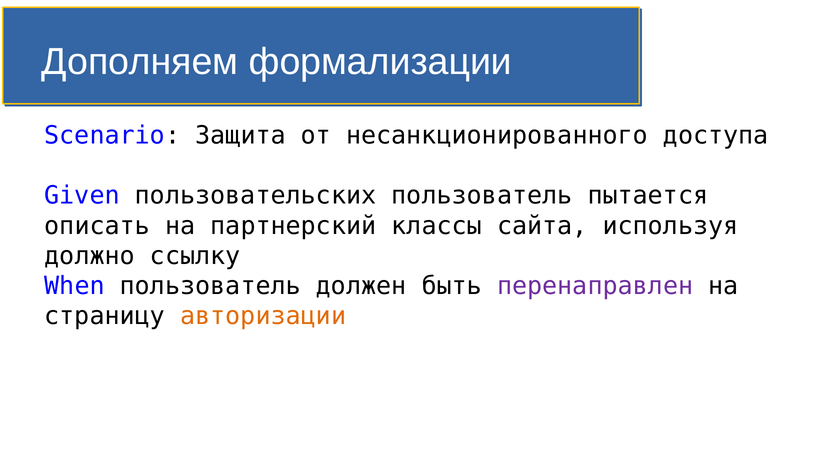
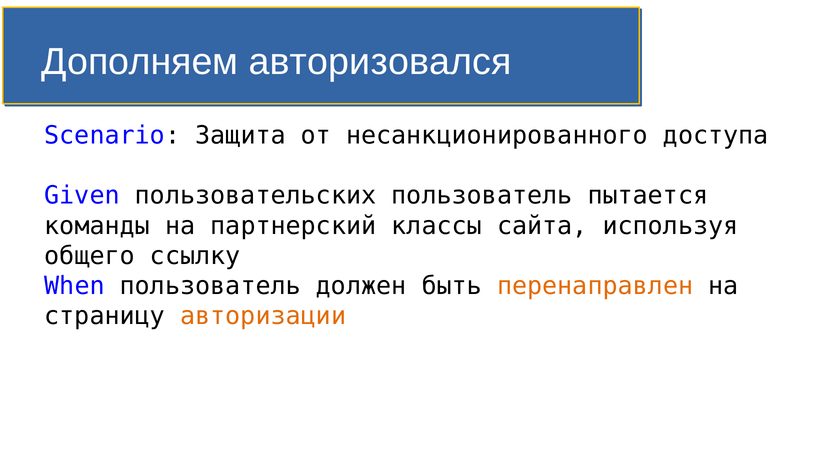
формализации: формализации -> авторизовался
описать: описать -> команды
должно: должно -> общего
перенаправлен colour: purple -> orange
